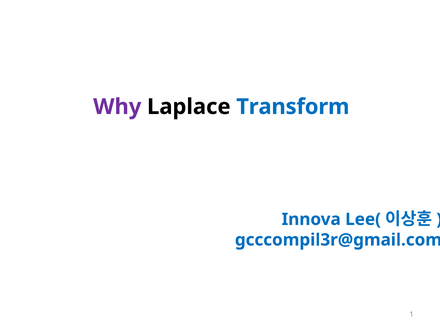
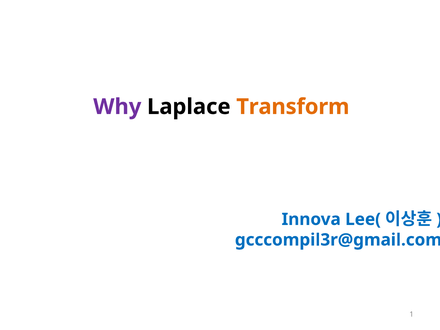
Transform colour: blue -> orange
